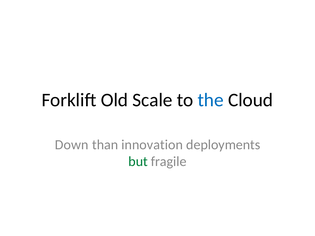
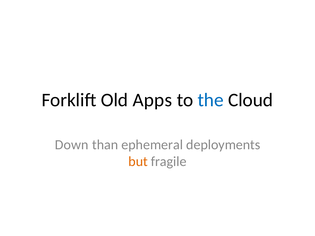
Scale: Scale -> Apps
innovation: innovation -> ephemeral
but colour: green -> orange
